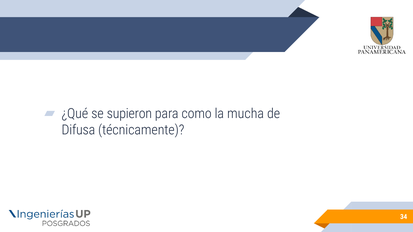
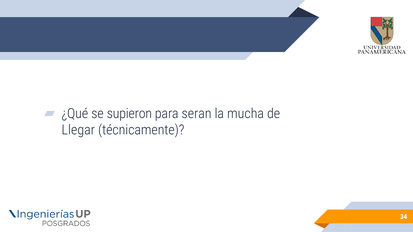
como: como -> seran
Difusa: Difusa -> Llegar
